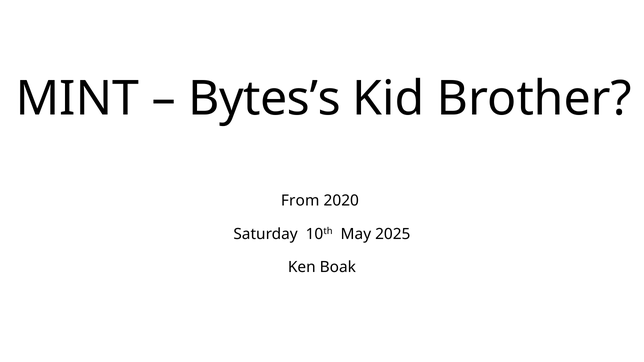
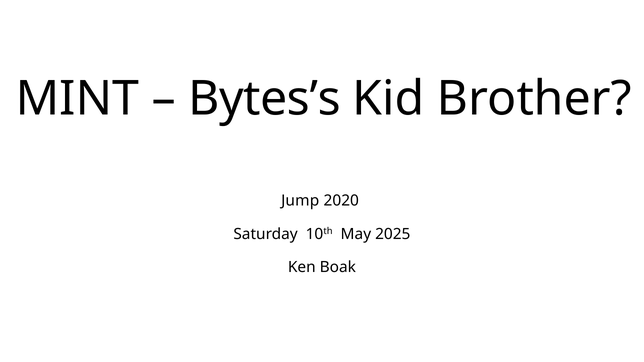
From: From -> Jump
